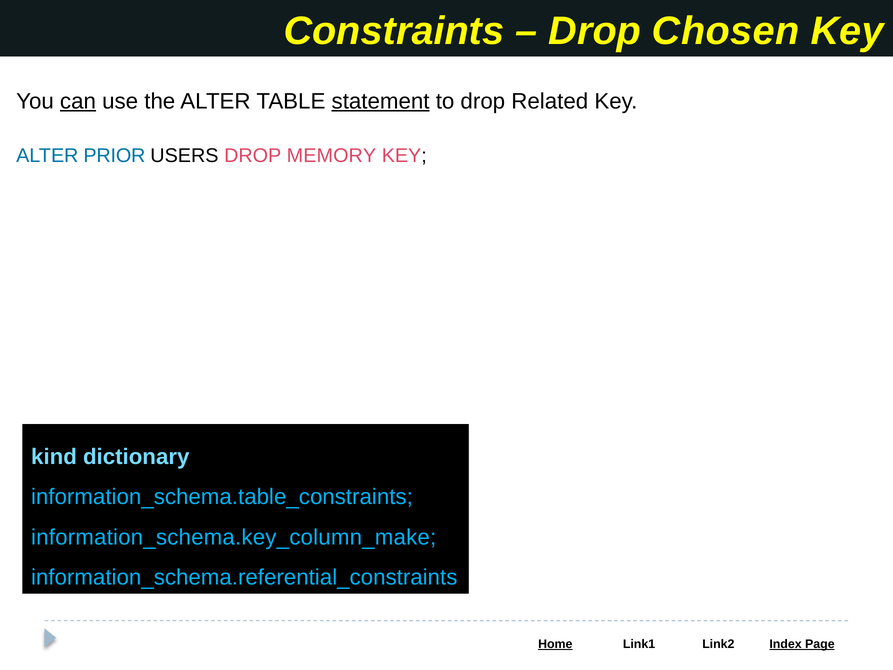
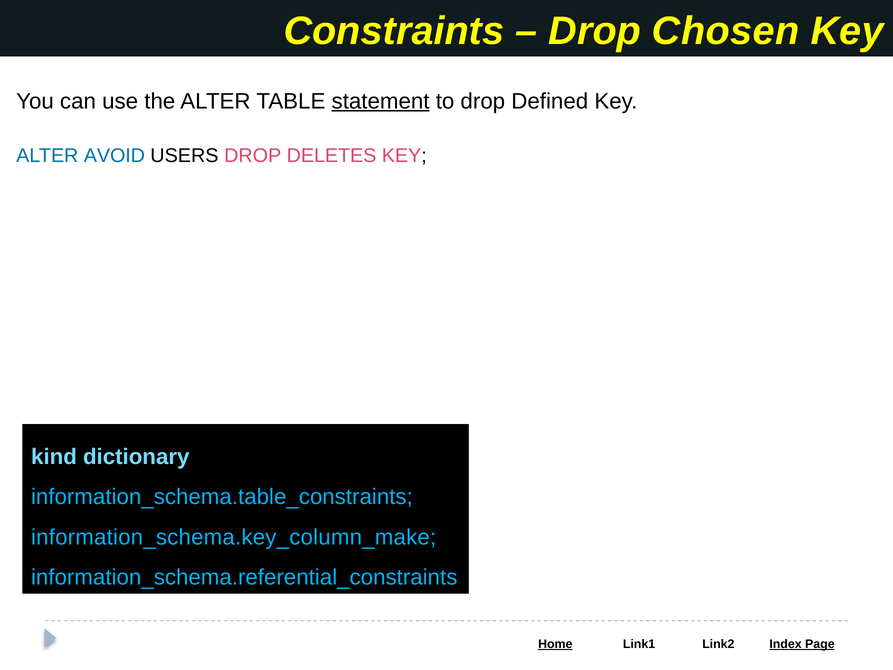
can underline: present -> none
Related: Related -> Defined
PRIOR: PRIOR -> AVOID
MEMORY: MEMORY -> DELETES
